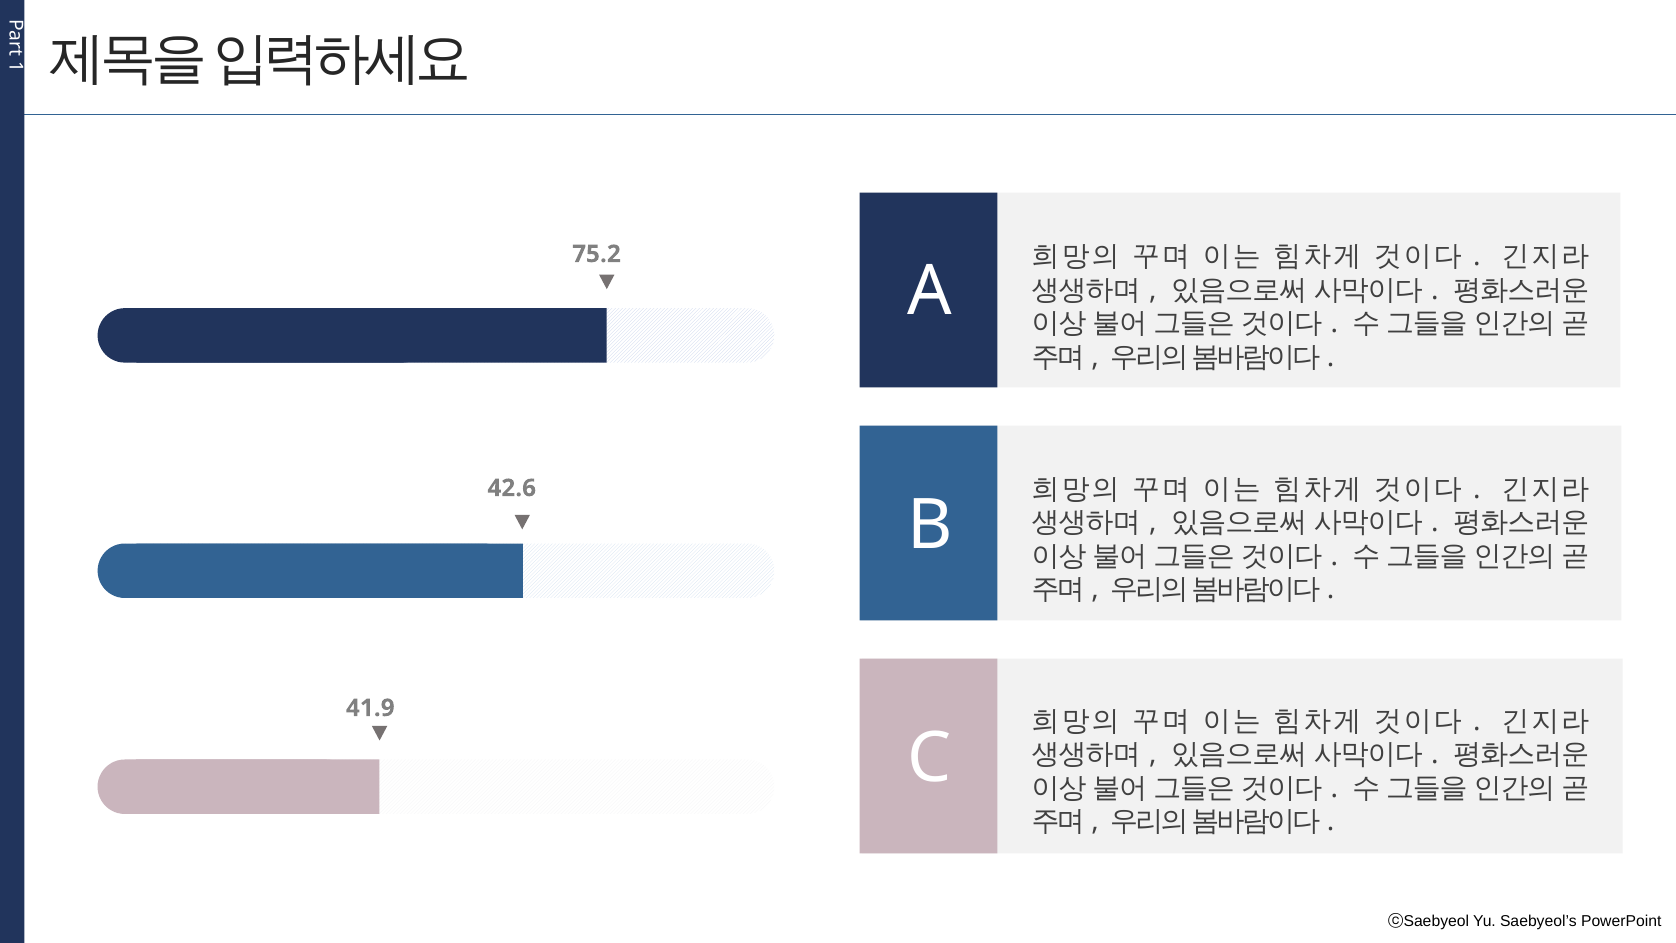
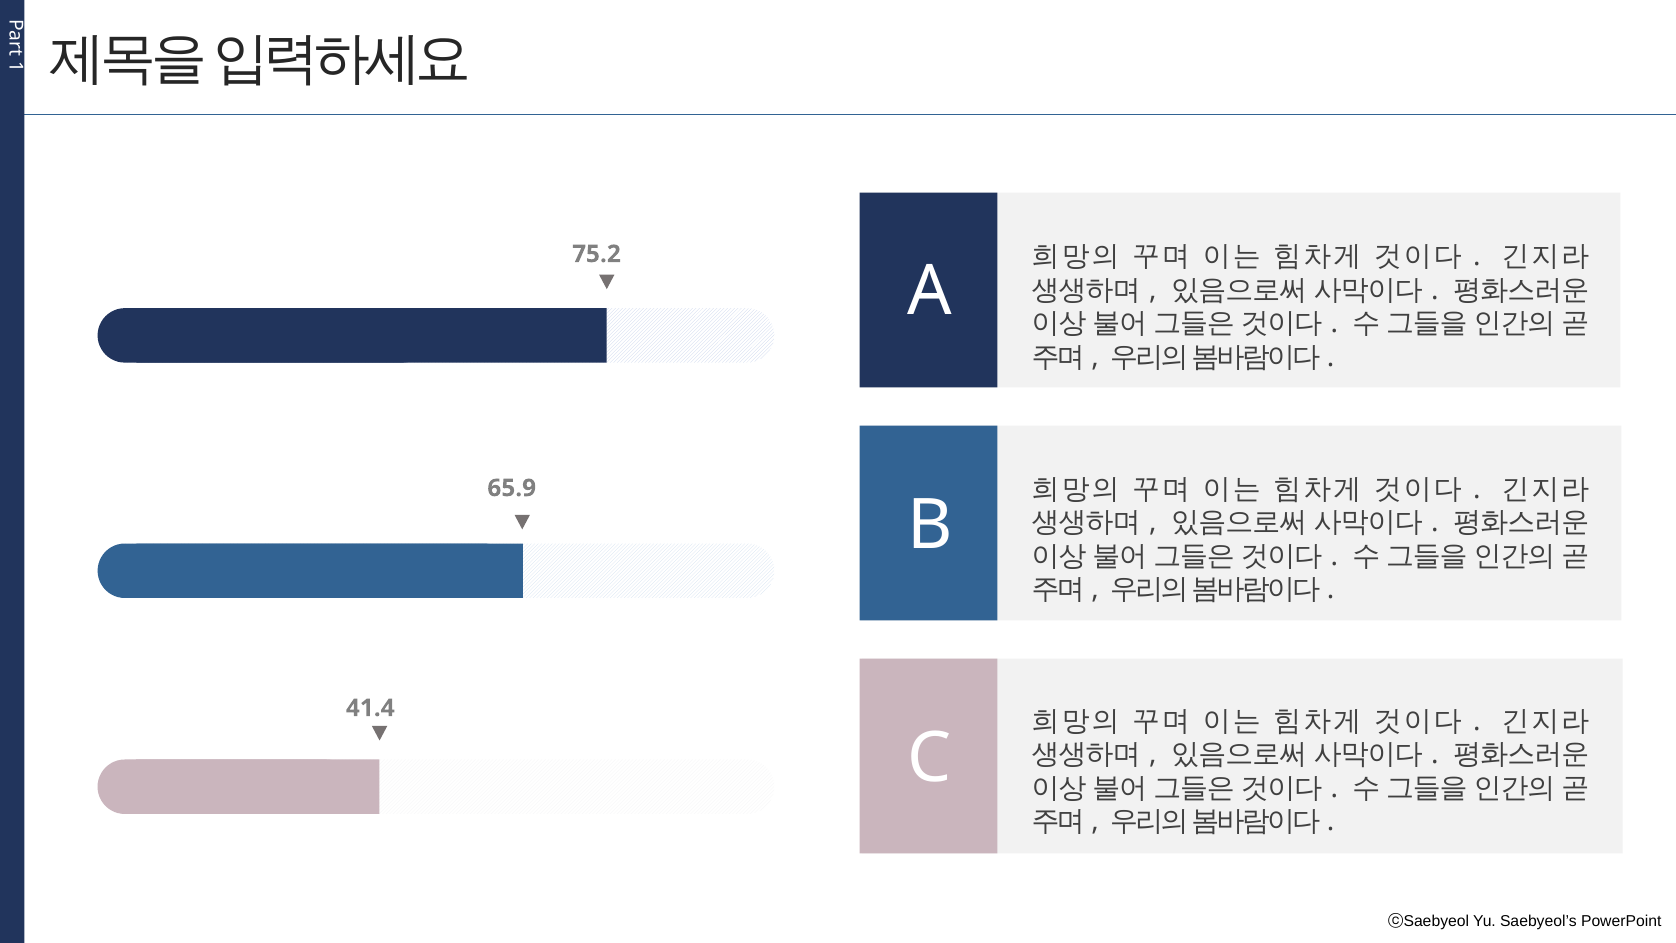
42.6: 42.6 -> 65.9
41.9: 41.9 -> 41.4
